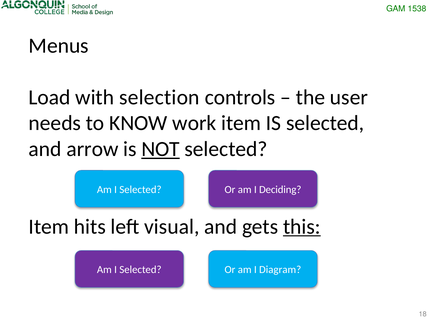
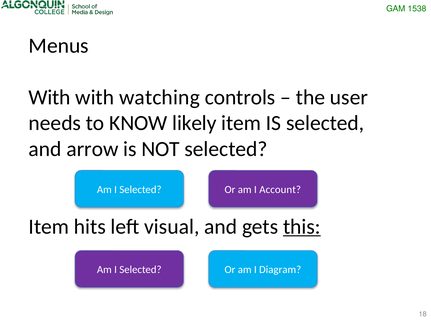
Load at (50, 97): Load -> With
selection: selection -> watching
work: work -> likely
NOT underline: present -> none
Deciding: Deciding -> Account
